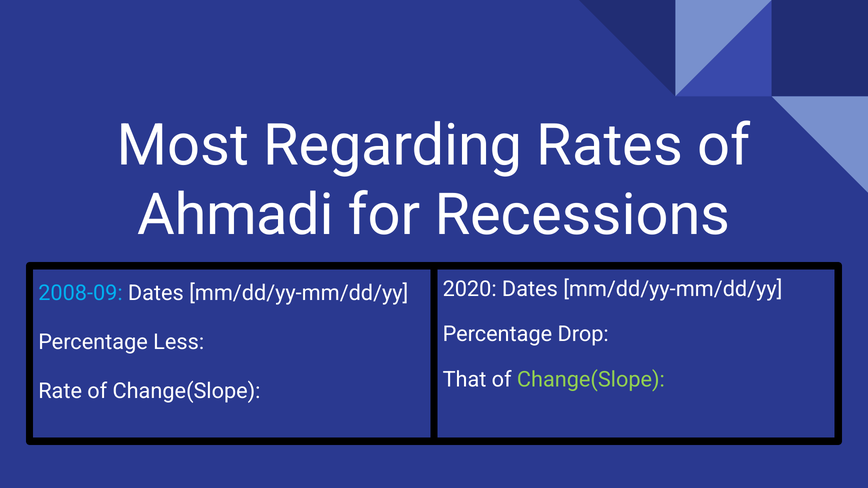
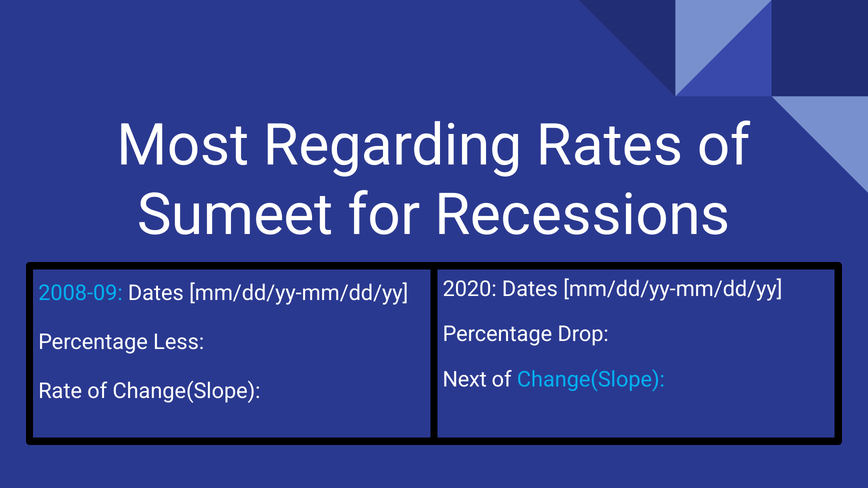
Ahmadi: Ahmadi -> Sumeet
That: That -> Next
Change(Slope at (591, 380) colour: light green -> light blue
